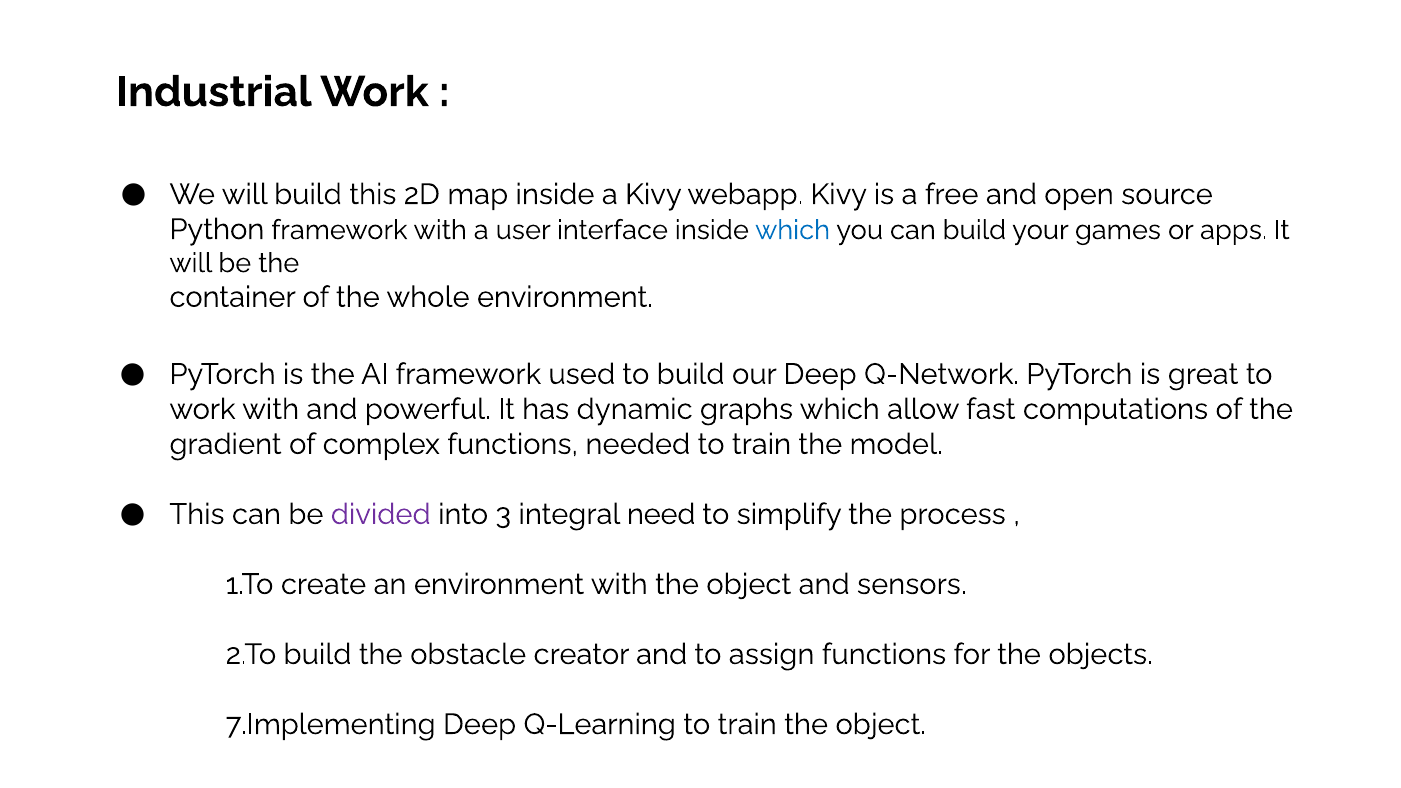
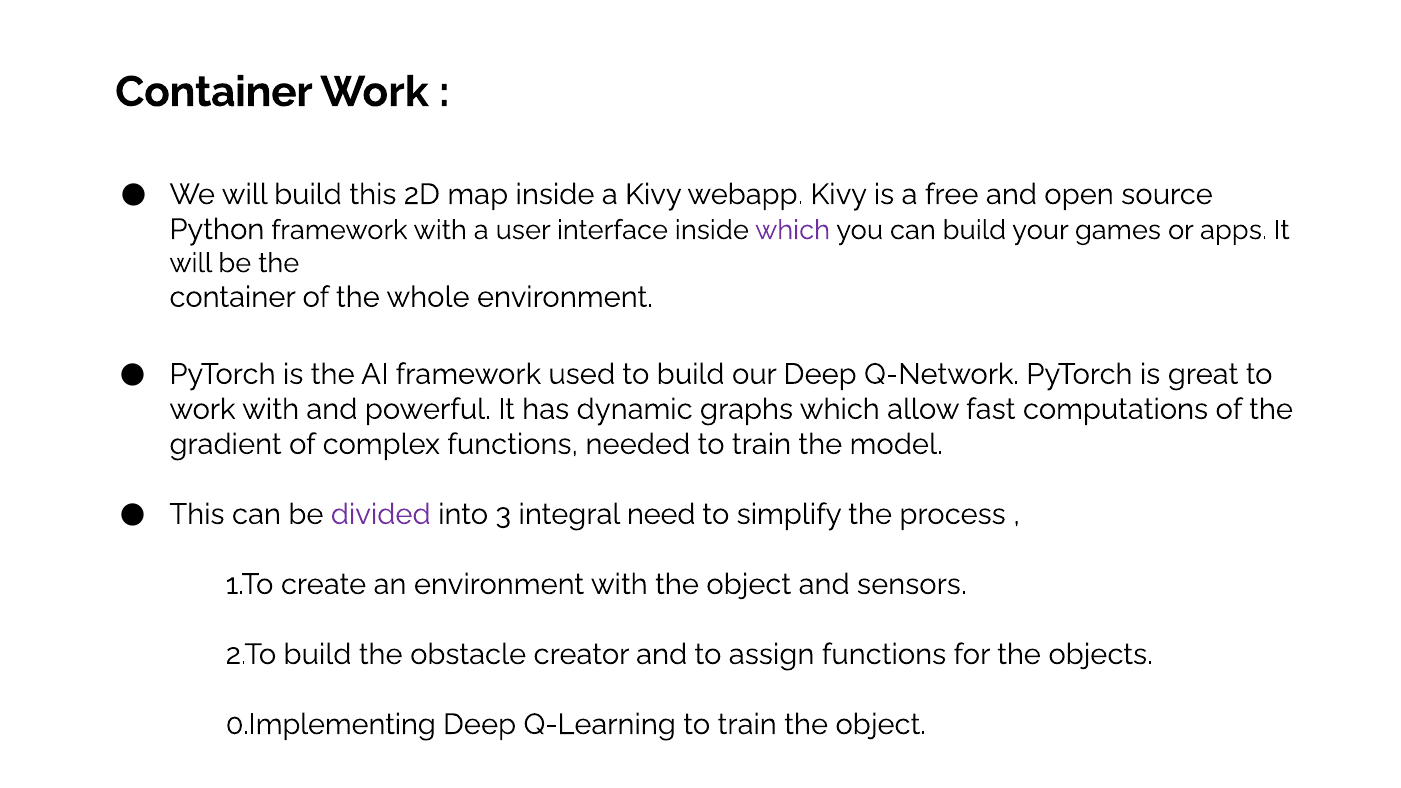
Industrial at (214, 92): Industrial -> Container
which at (793, 230) colour: blue -> purple
7.Implementing: 7.Implementing -> 0.Implementing
